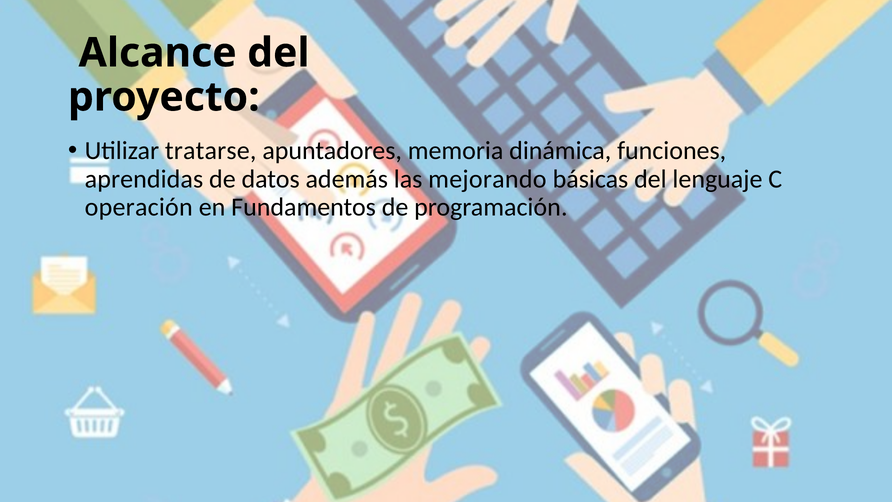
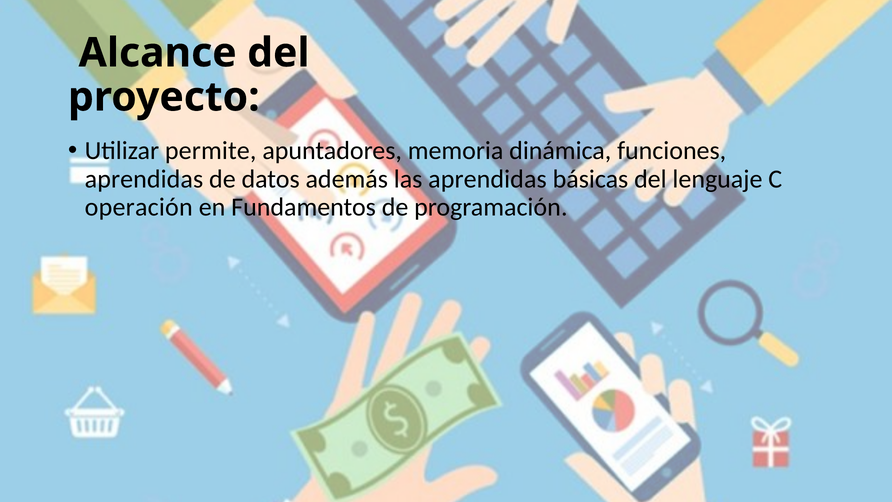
tratarse: tratarse -> permite
las mejorando: mejorando -> aprendidas
